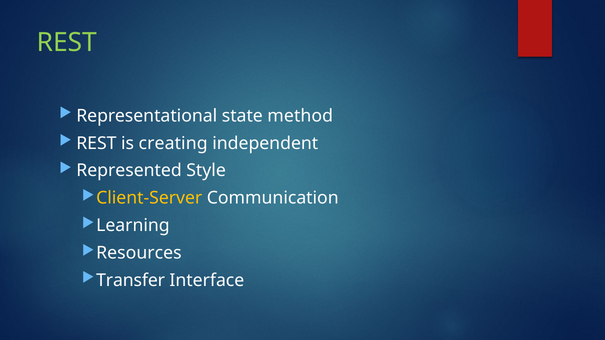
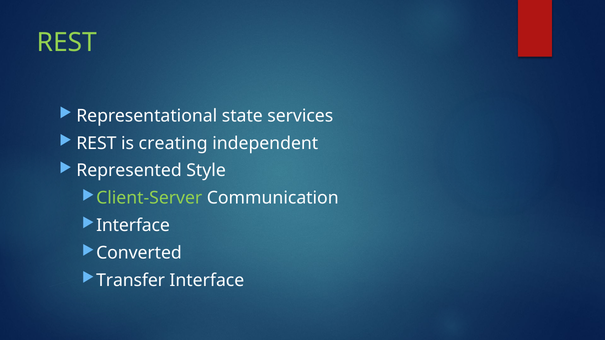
method: method -> services
Client-Server colour: yellow -> light green
Learning at (133, 226): Learning -> Interface
Resources: Resources -> Converted
